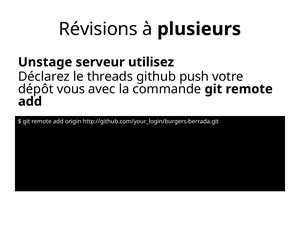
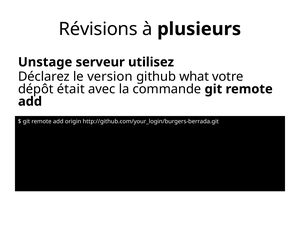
threads: threads -> version
push: push -> what
vous: vous -> était
